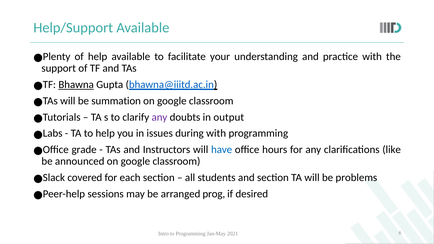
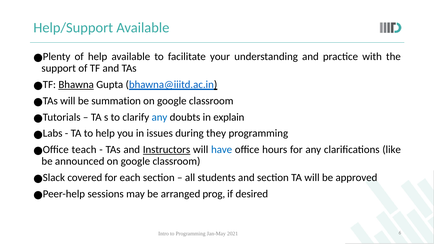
any at (159, 117) colour: purple -> blue
output: output -> explain
during with: with -> they
grade: grade -> teach
Instructors underline: none -> present
problems: problems -> approved
